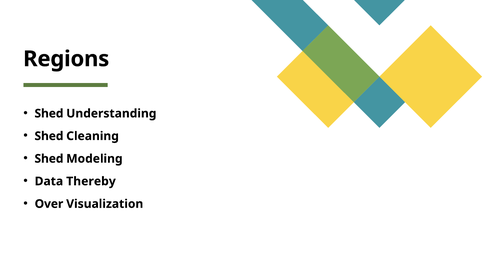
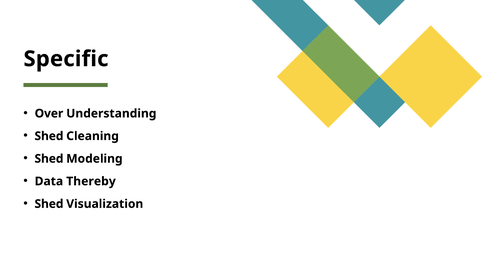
Regions: Regions -> Specific
Shed at (49, 114): Shed -> Over
Over at (49, 204): Over -> Shed
